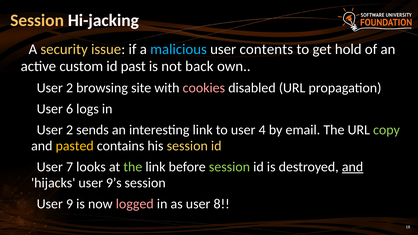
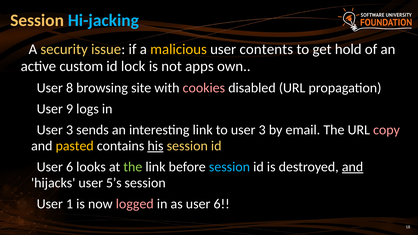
Hi-jacking colour: white -> light blue
malicious colour: light blue -> yellow
past: past -> lock
back: back -> apps
2 at (70, 88): 2 -> 8
6: 6 -> 9
2 at (70, 130): 2 -> 3
to user 4: 4 -> 3
copy colour: light green -> pink
his underline: none -> present
7 at (70, 167): 7 -> 6
session at (229, 167) colour: light green -> light blue
9’s: 9’s -> 5’s
9: 9 -> 1
as user 8: 8 -> 6
